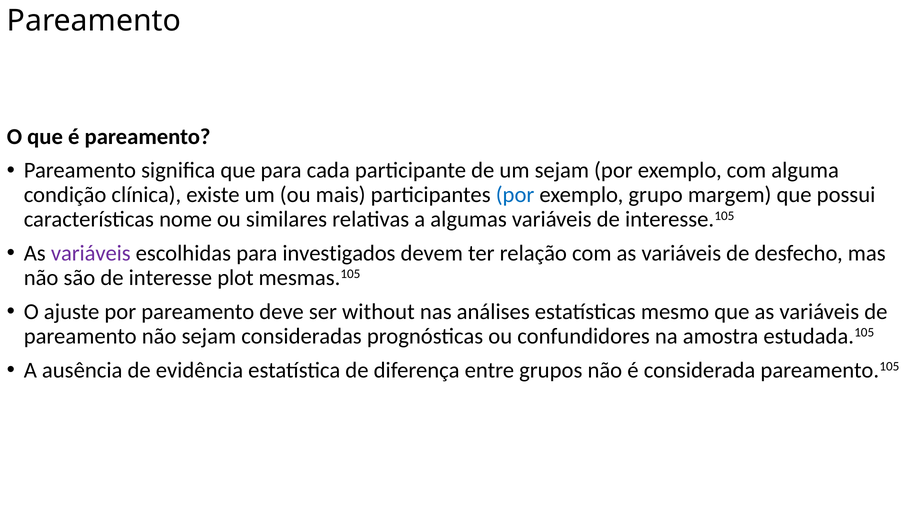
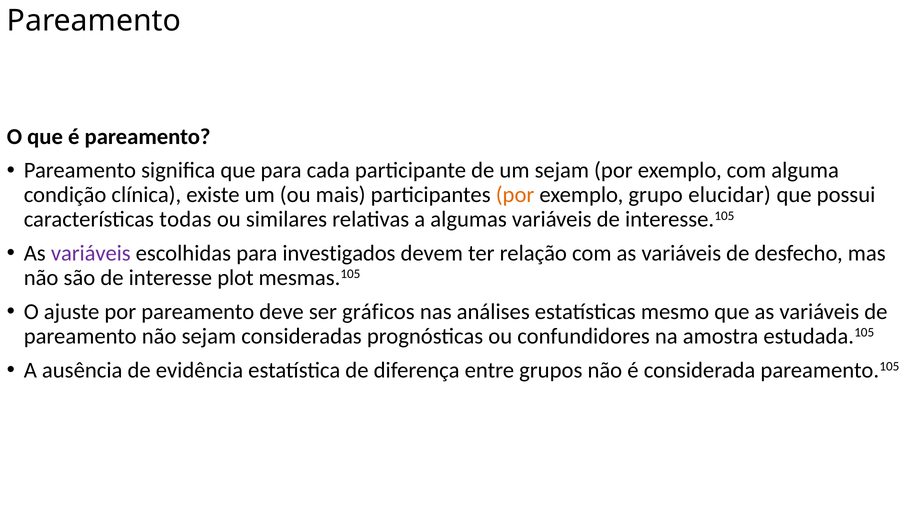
por at (515, 195) colour: blue -> orange
margem: margem -> elucidar
nome: nome -> todas
without: without -> gráficos
